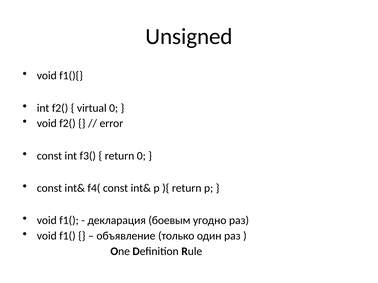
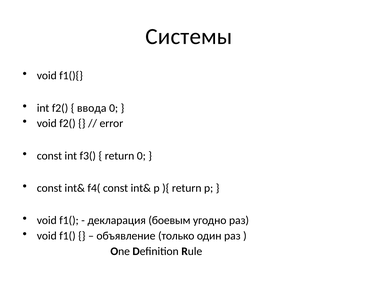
Unsigned: Unsigned -> Системы
virtual: virtual -> ввода
